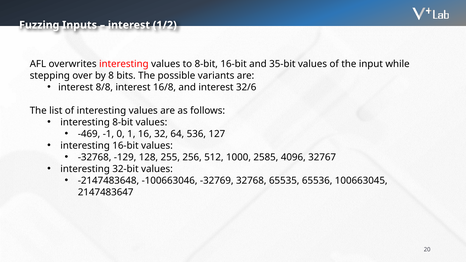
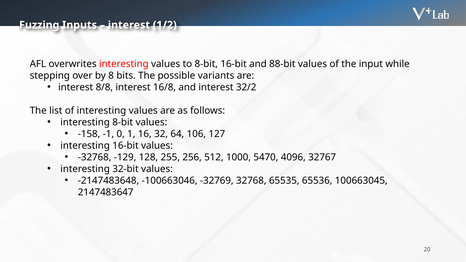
35-bit: 35-bit -> 88-bit
32/6: 32/6 -> 32/2
-469: -469 -> -158
536: 536 -> 106
2585: 2585 -> 5470
